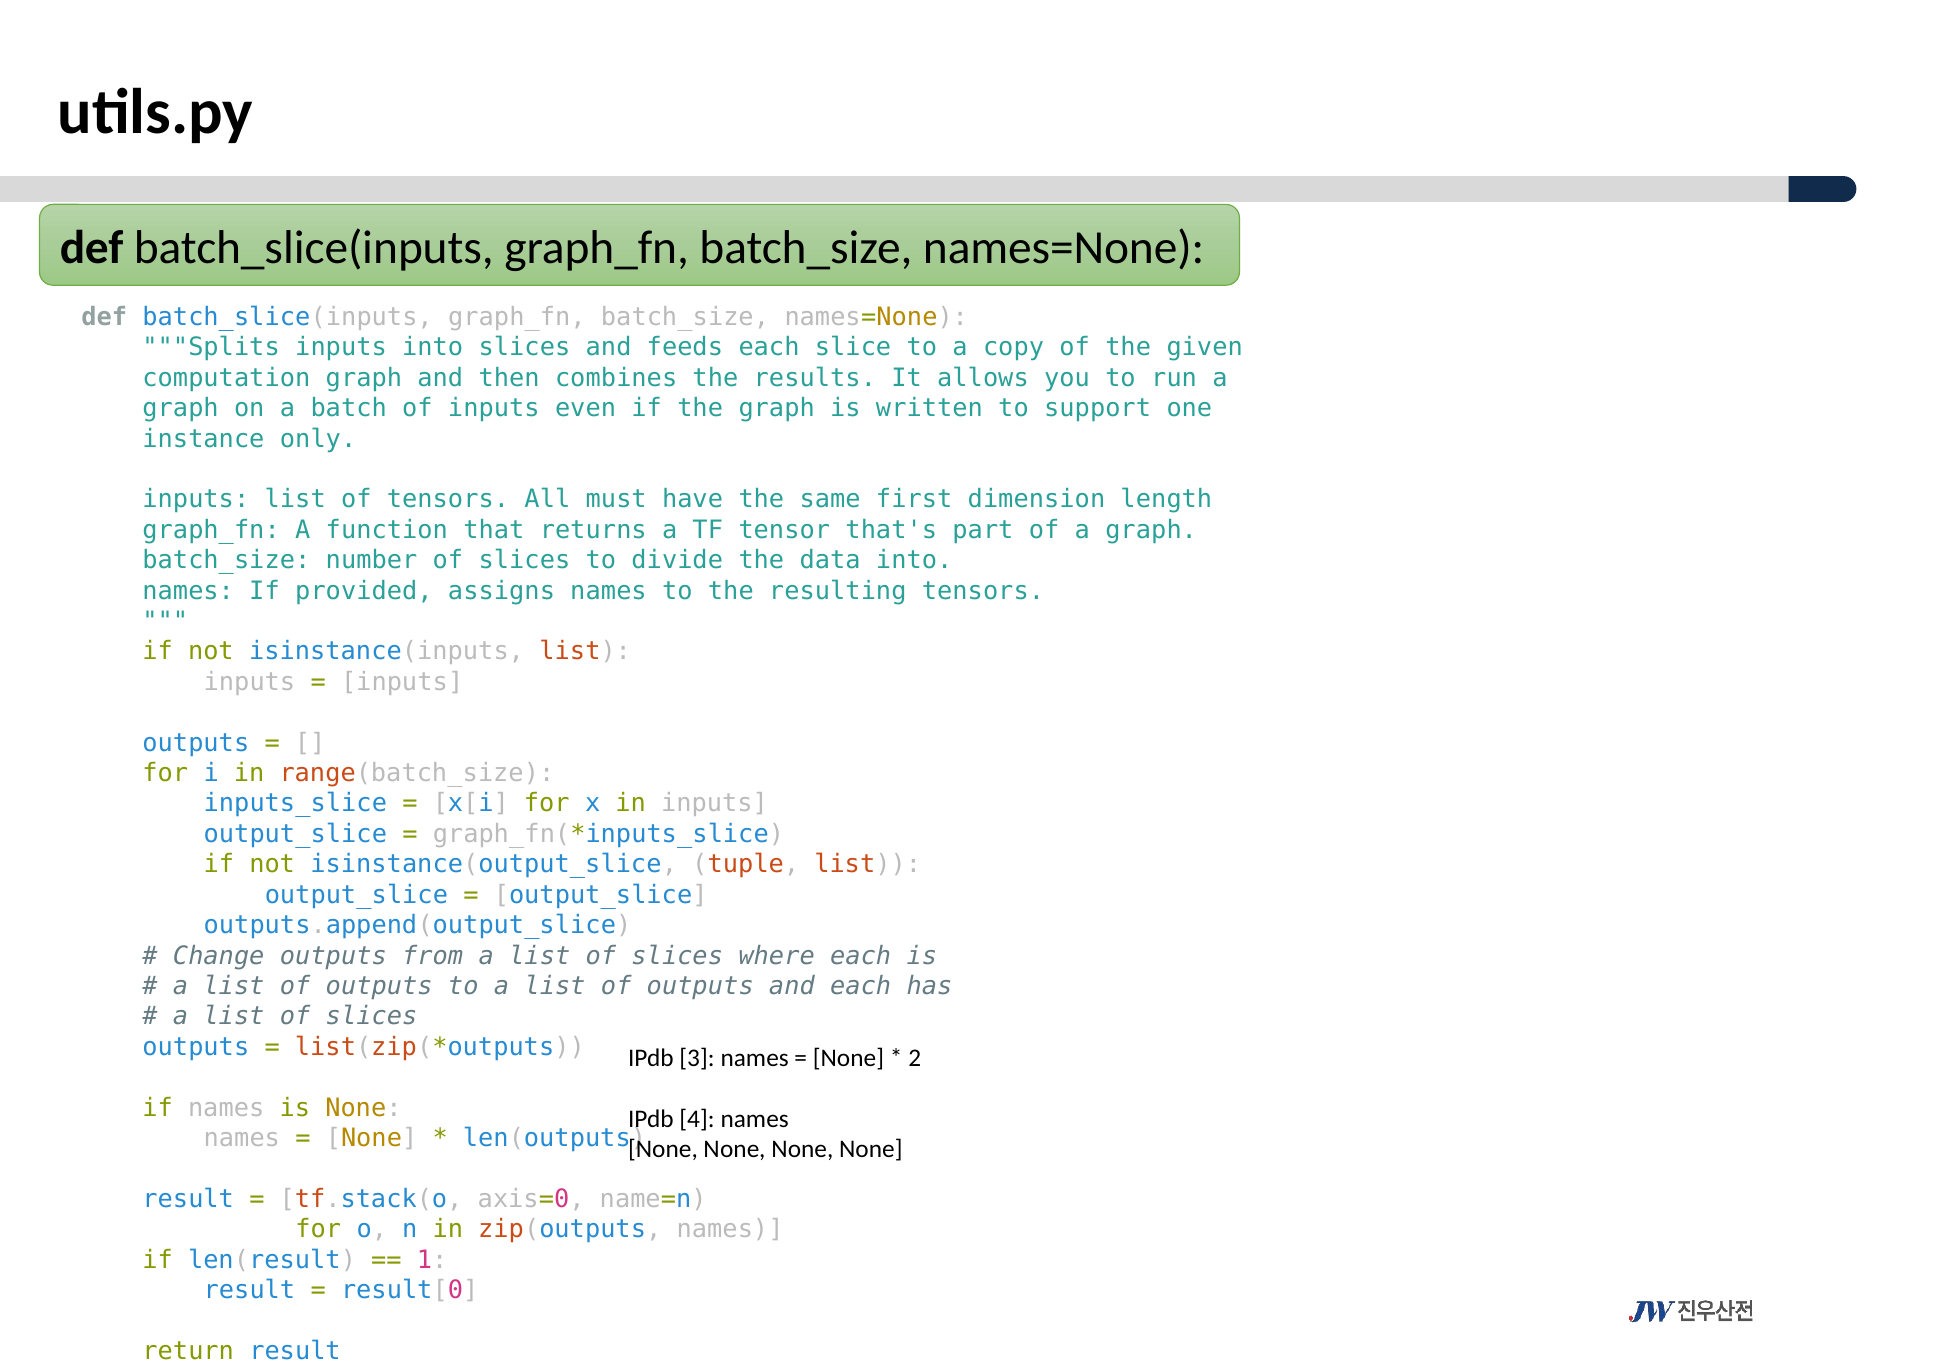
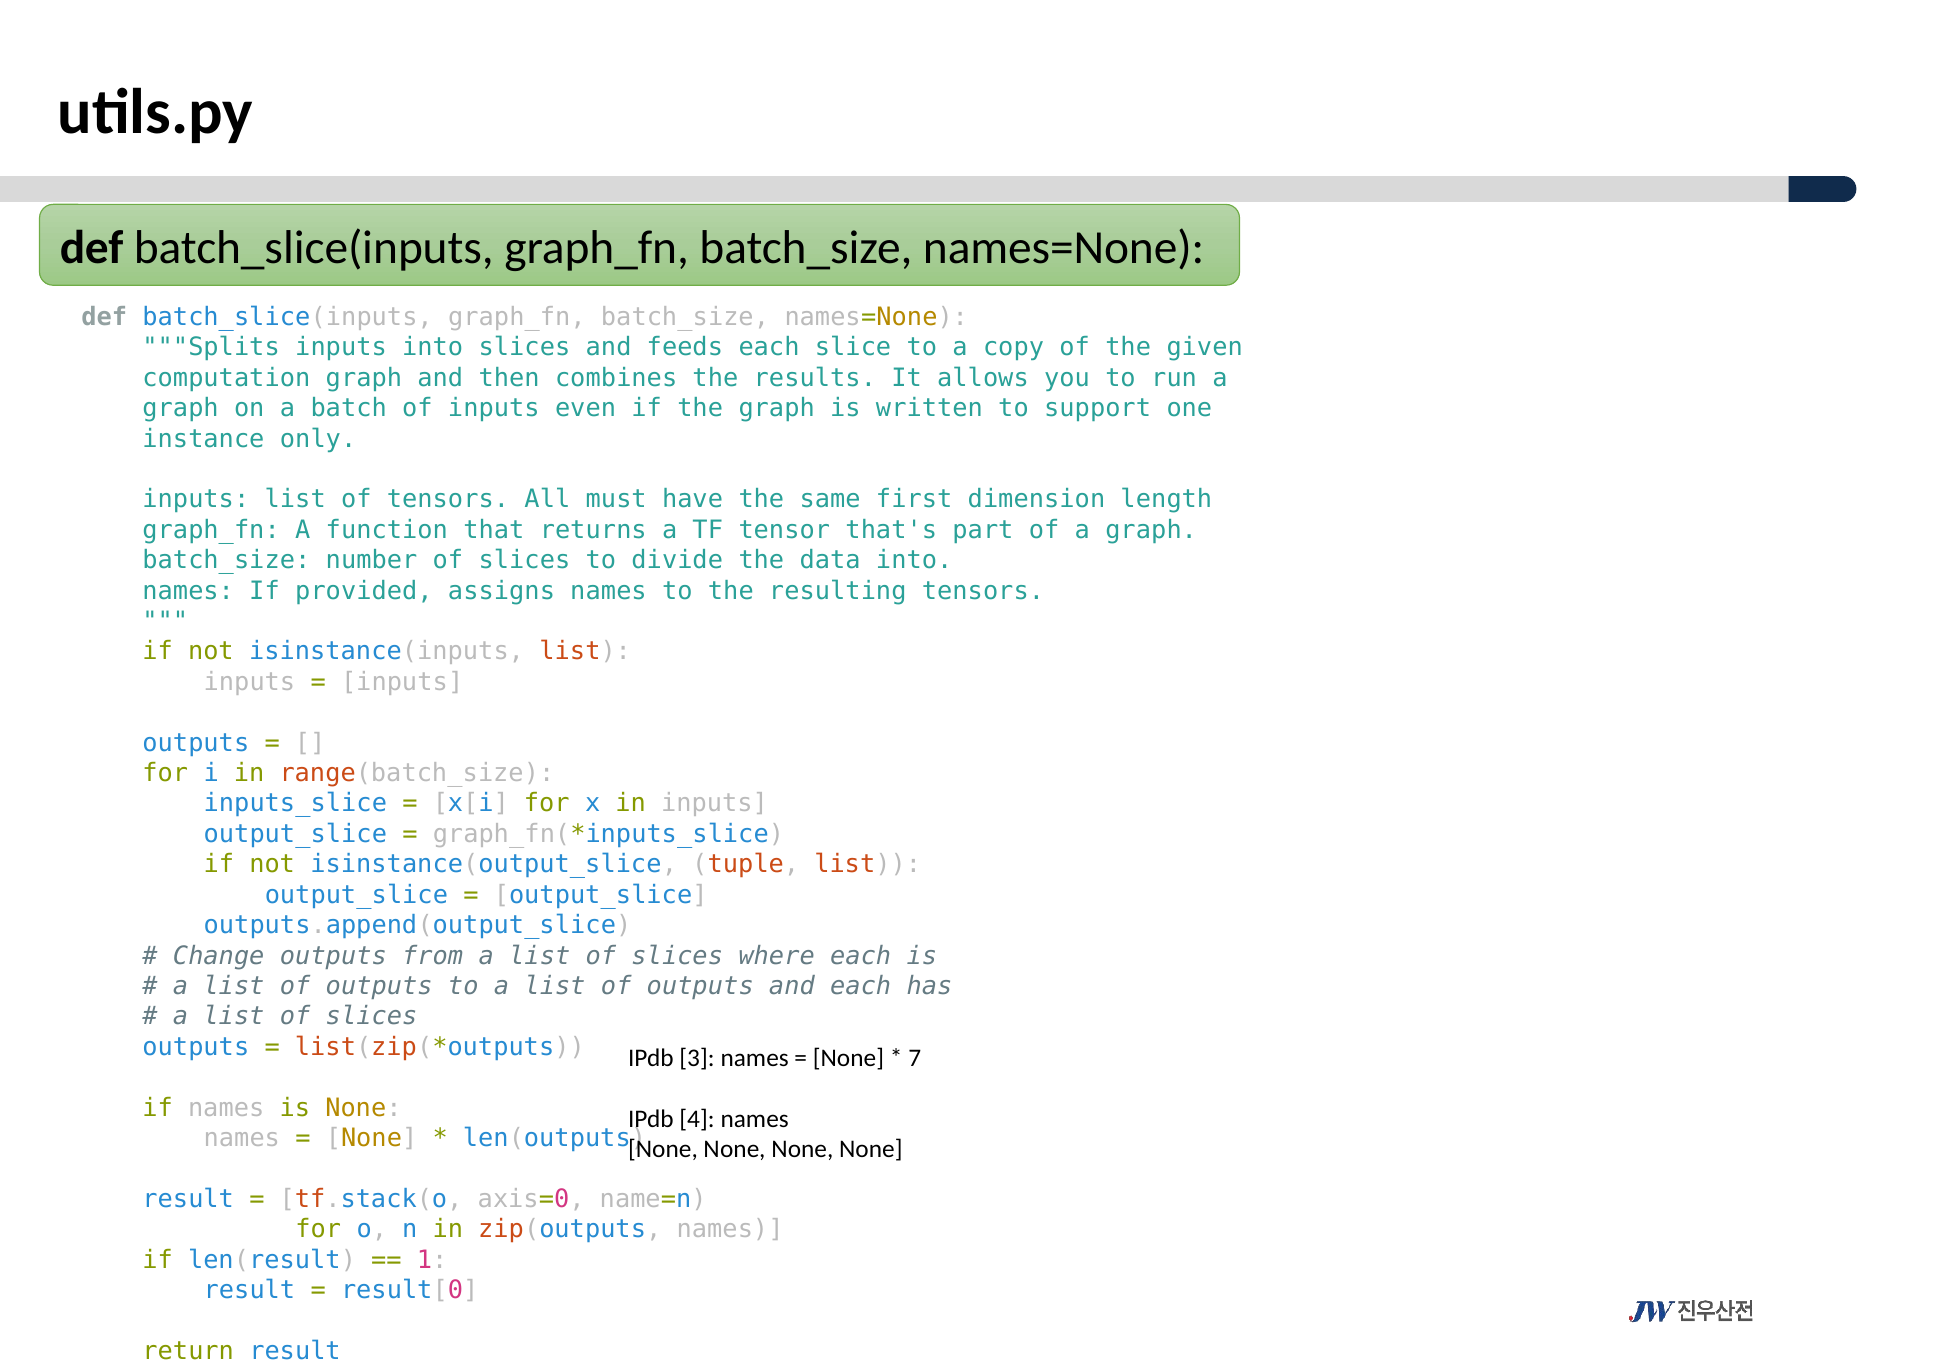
2: 2 -> 7
